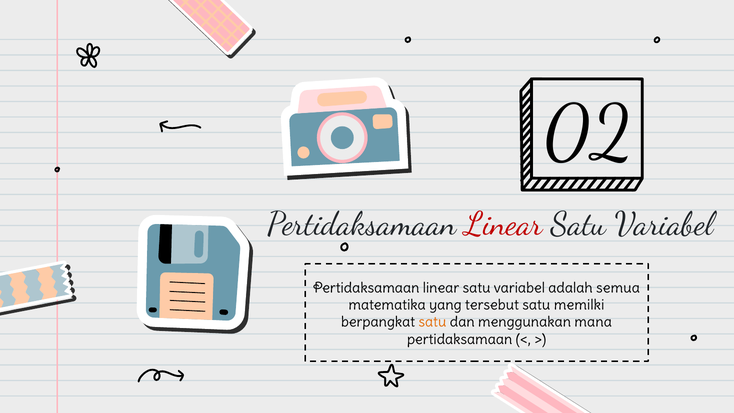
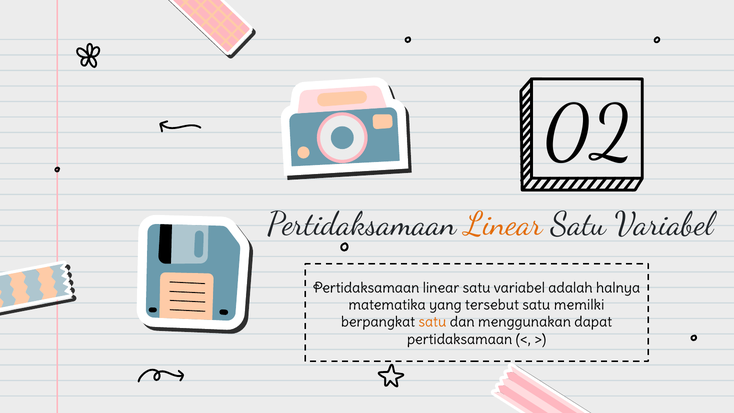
Linear at (504, 224) colour: red -> orange
semua: semua -> halnya
mana: mana -> dapat
